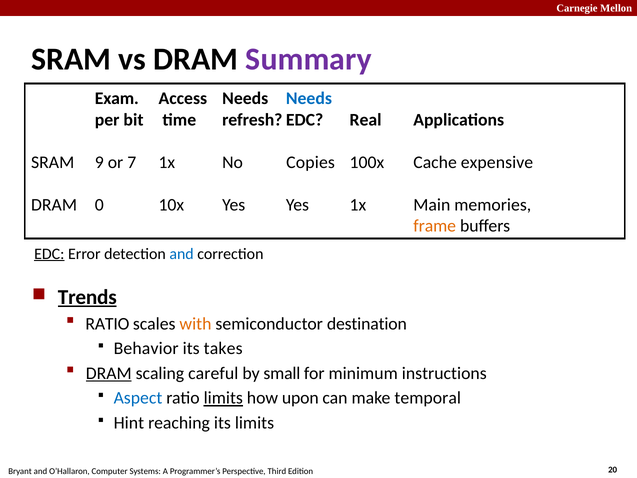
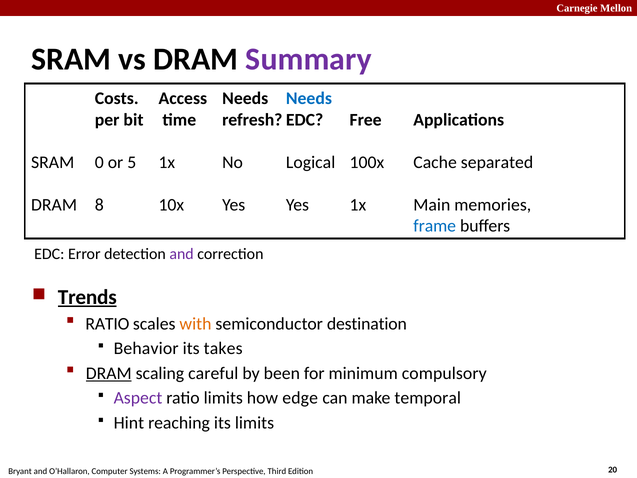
Exam: Exam -> Costs
Real: Real -> Free
9: 9 -> 0
7: 7 -> 5
Copies: Copies -> Logical
expensive: expensive -> separated
0: 0 -> 8
frame colour: orange -> blue
EDC underline: present -> none
and at (182, 254) colour: blue -> purple
small: small -> been
instructions: instructions -> compulsory
Aspect colour: blue -> purple
limits at (223, 398) underline: present -> none
upon: upon -> edge
